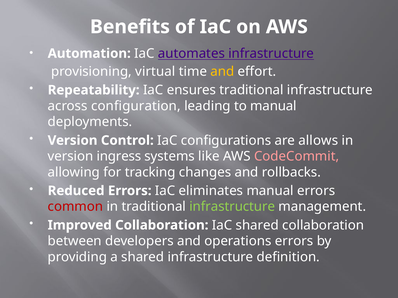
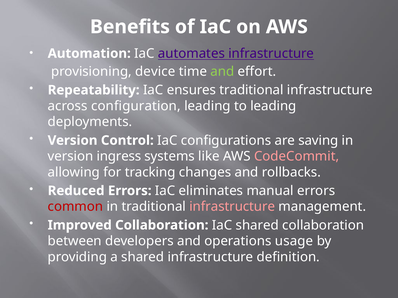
virtual: virtual -> device
and at (222, 72) colour: yellow -> light green
to manual: manual -> leading
allows: allows -> saving
infrastructure at (232, 207) colour: light green -> pink
operations errors: errors -> usage
